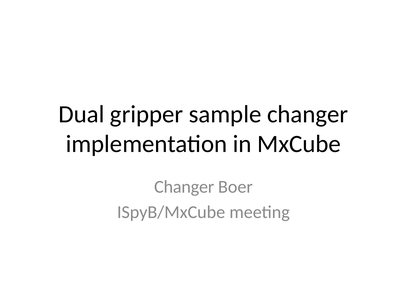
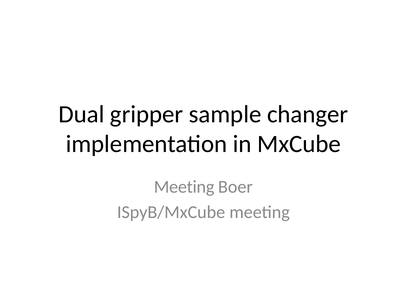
Changer at (184, 187): Changer -> Meeting
